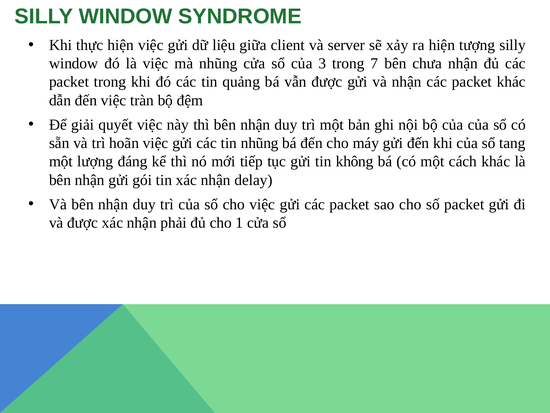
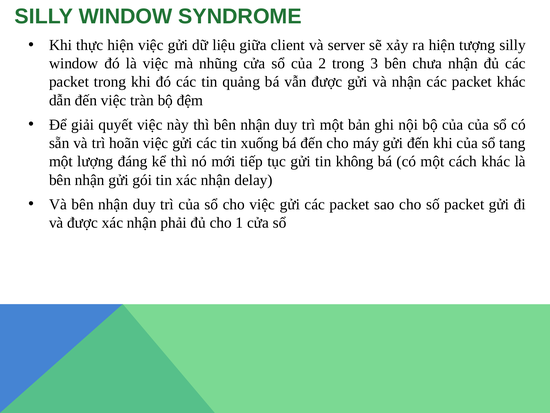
3: 3 -> 2
7: 7 -> 3
tin nhũng: nhũng -> xuống
